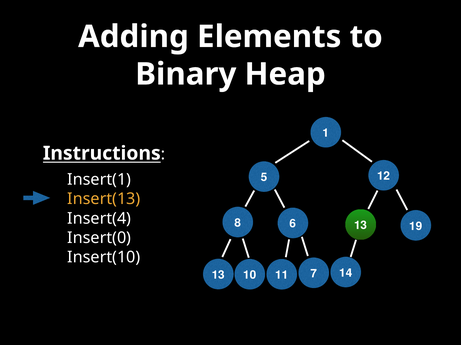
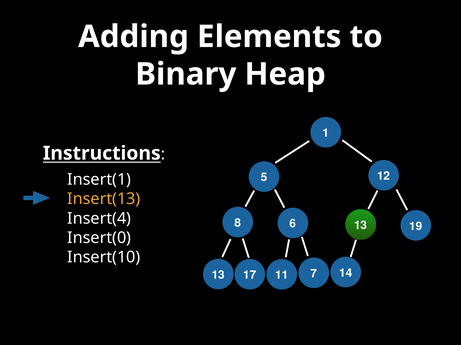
10: 10 -> 17
